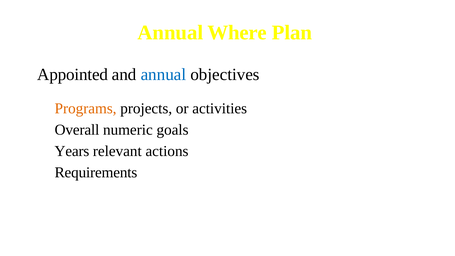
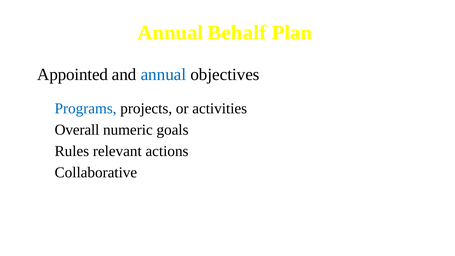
Where: Where -> Behalf
Programs colour: orange -> blue
Years: Years -> Rules
Requirements: Requirements -> Collaborative
